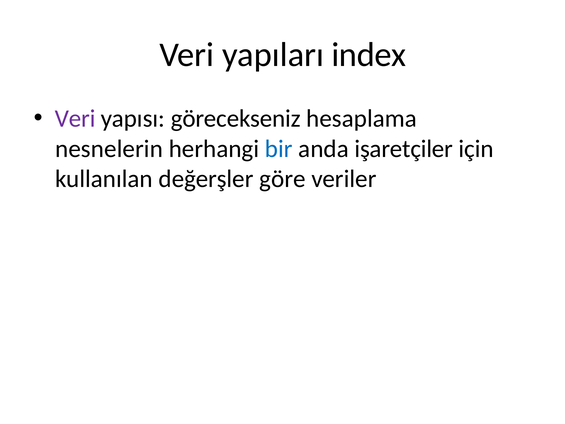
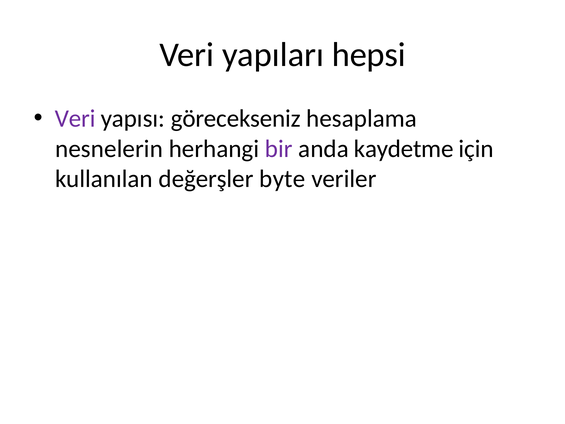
index: index -> hepsi
bir colour: blue -> purple
işaretçiler: işaretçiler -> kaydetme
göre: göre -> byte
